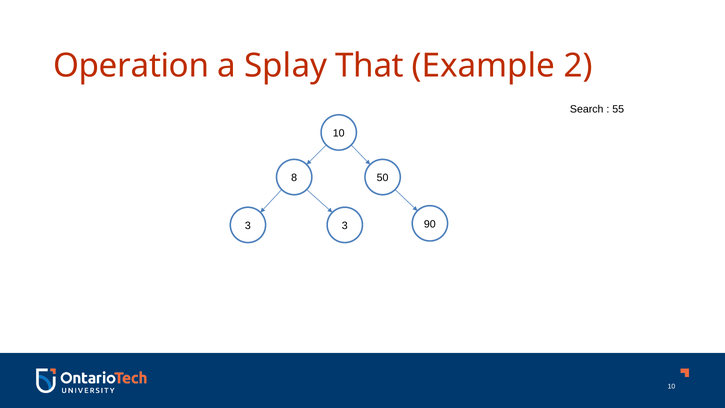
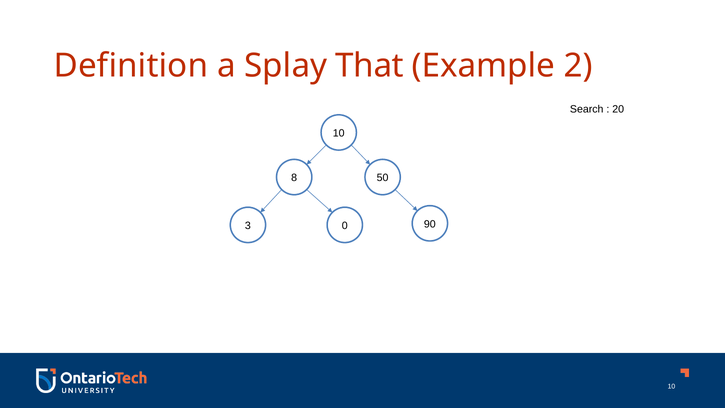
Operation: Operation -> Definition
55: 55 -> 20
3 3: 3 -> 0
